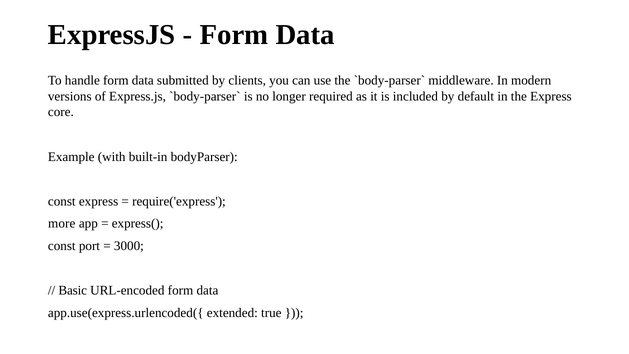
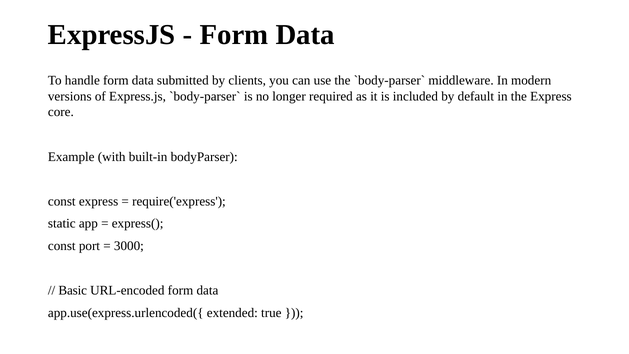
more: more -> static
